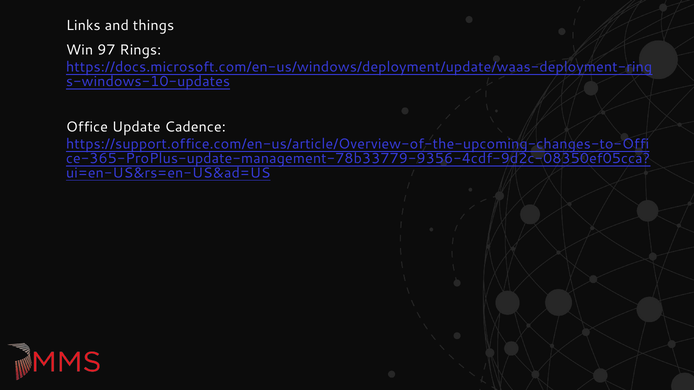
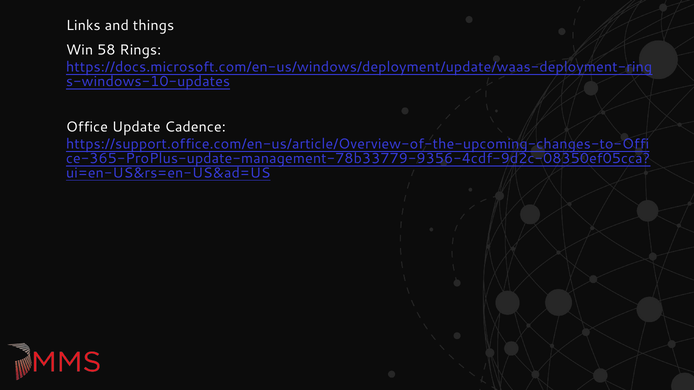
97: 97 -> 58
